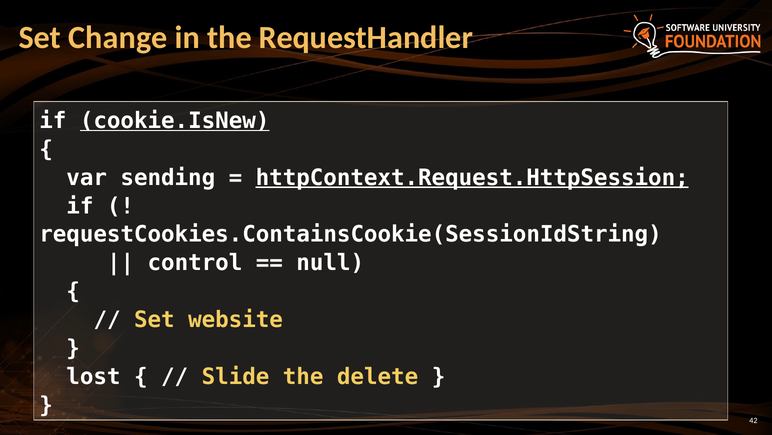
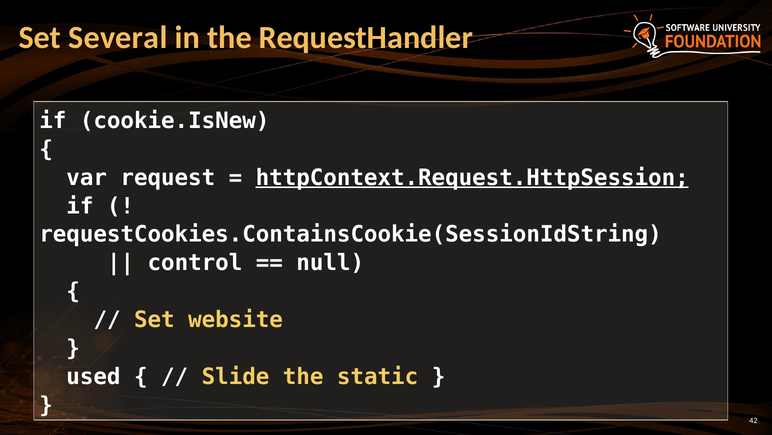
Change: Change -> Several
cookie.IsNew underline: present -> none
sending: sending -> request
lost: lost -> used
delete: delete -> static
